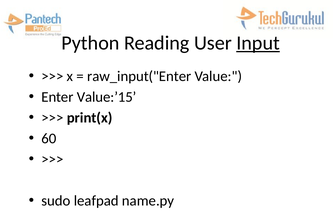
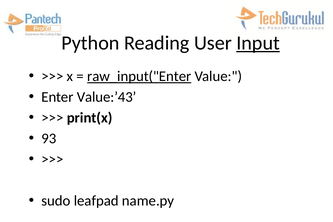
raw_input("Enter underline: none -> present
Value:’15: Value:’15 -> Value:’43
60: 60 -> 93
